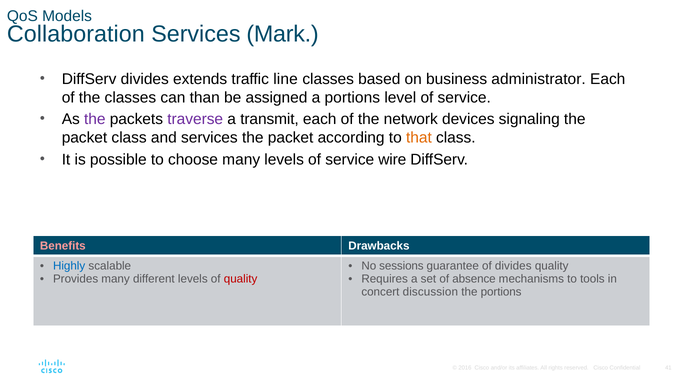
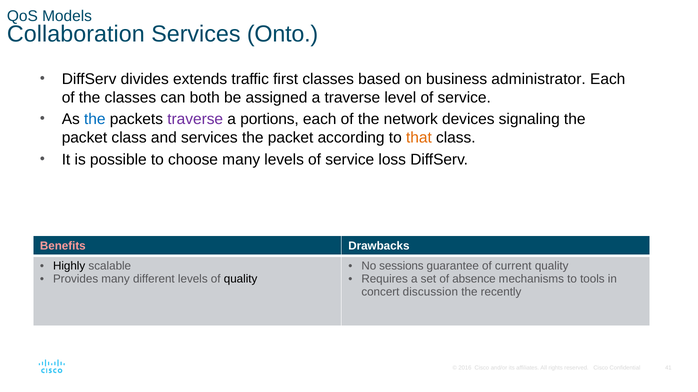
Mark: Mark -> Onto
line: line -> first
than: than -> both
a portions: portions -> traverse
the at (95, 119) colour: purple -> blue
transmit: transmit -> portions
wire: wire -> loss
Highly colour: blue -> black
of divides: divides -> current
quality at (241, 279) colour: red -> black
the portions: portions -> recently
